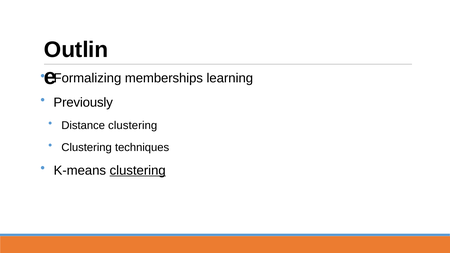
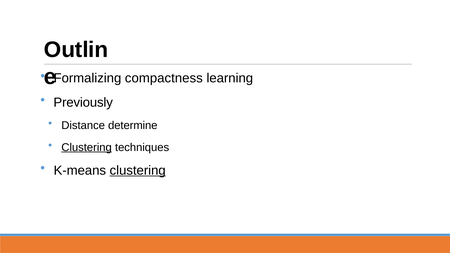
memberships: memberships -> compactness
Distance clustering: clustering -> determine
Clustering at (87, 147) underline: none -> present
